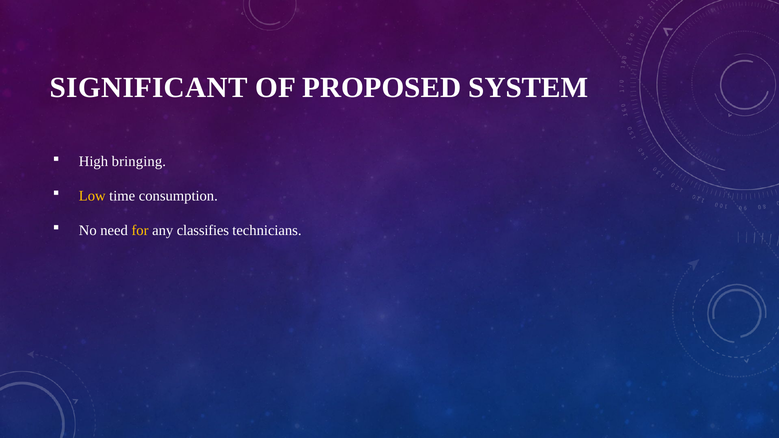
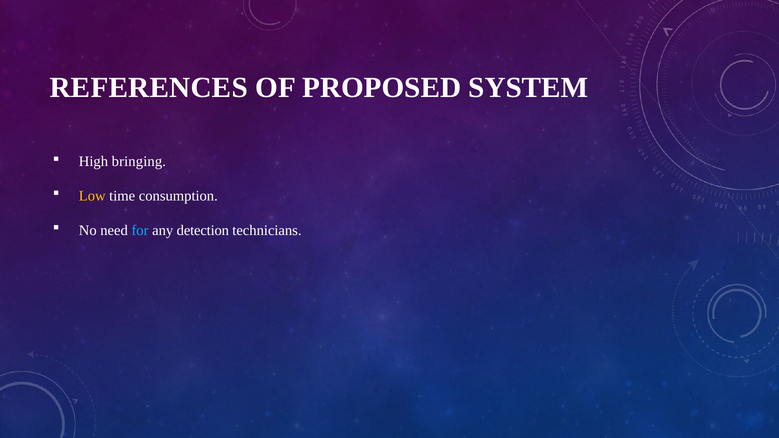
SIGNIFICANT: SIGNIFICANT -> REFERENCES
for colour: yellow -> light blue
classifies: classifies -> detection
